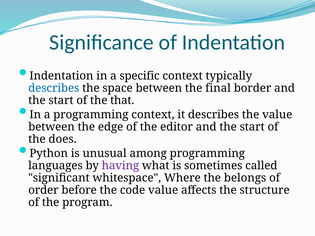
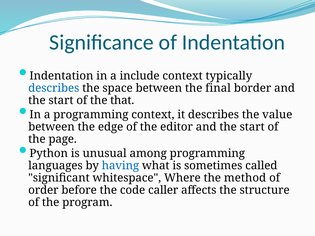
specific: specific -> include
does: does -> page
having colour: purple -> blue
belongs: belongs -> method
code value: value -> caller
